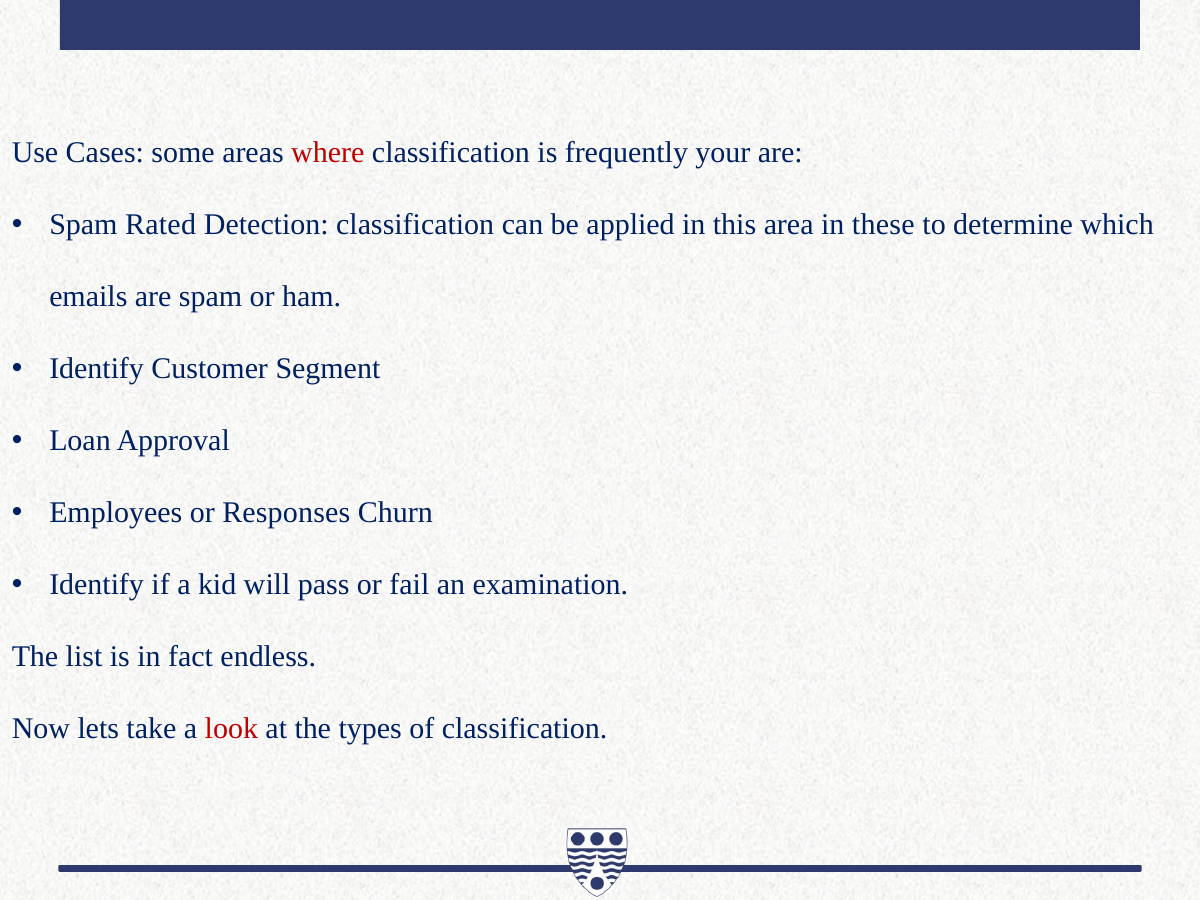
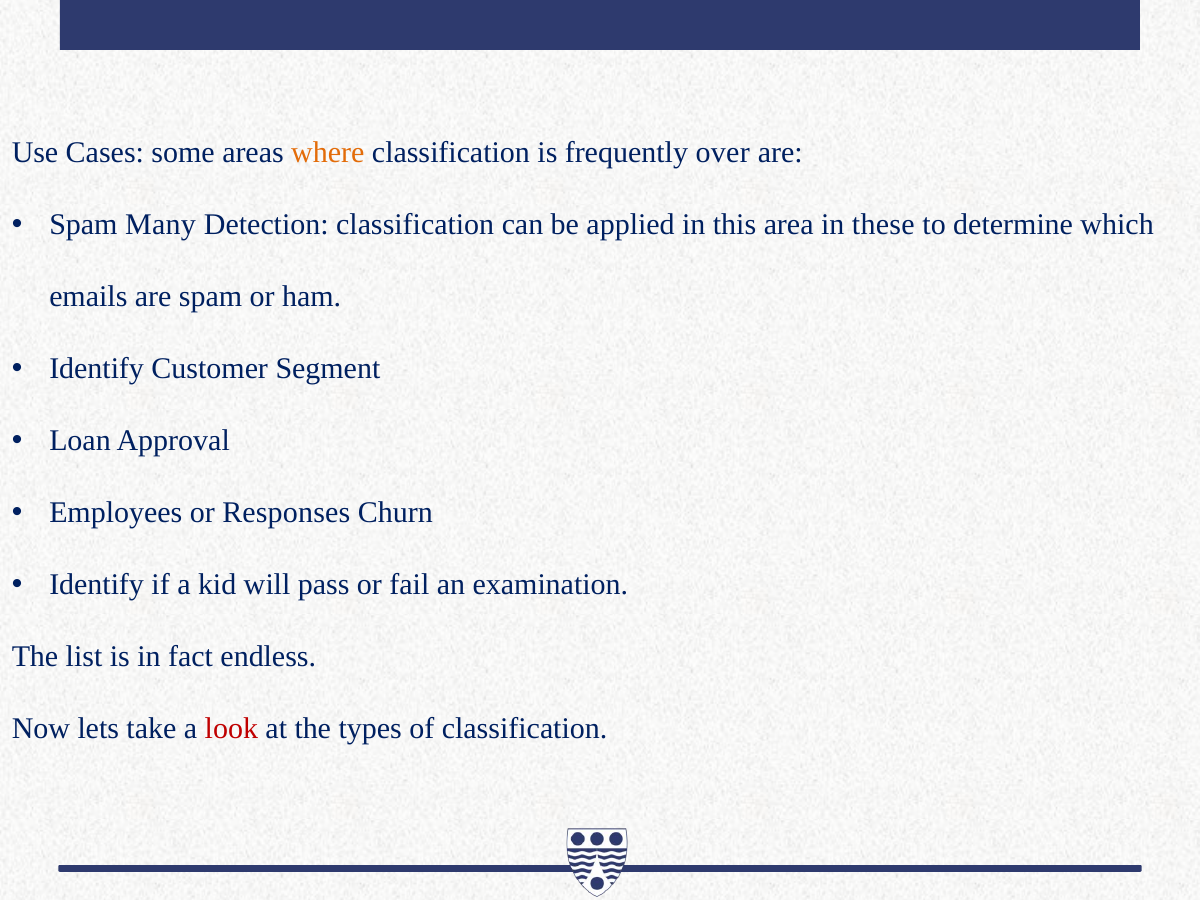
where colour: red -> orange
your: your -> over
Rated: Rated -> Many
